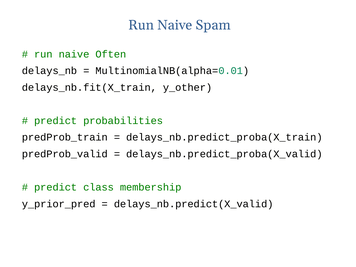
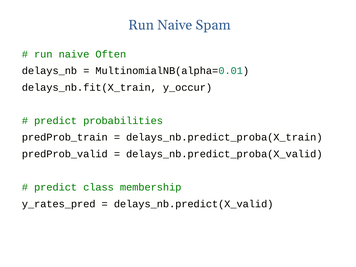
y_other: y_other -> y_occur
y_prior_pred: y_prior_pred -> y_rates_pred
